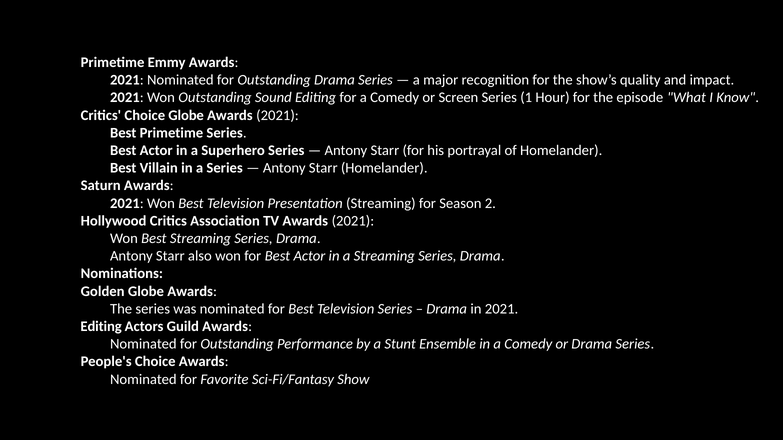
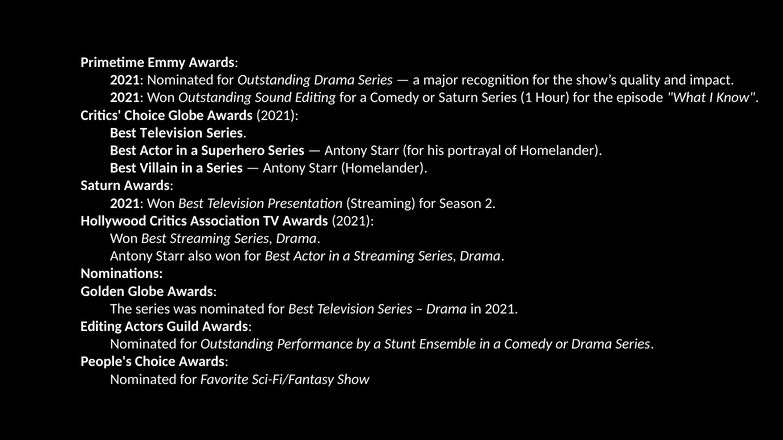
or Screen: Screen -> Saturn
Primetime at (171, 133): Primetime -> Television
